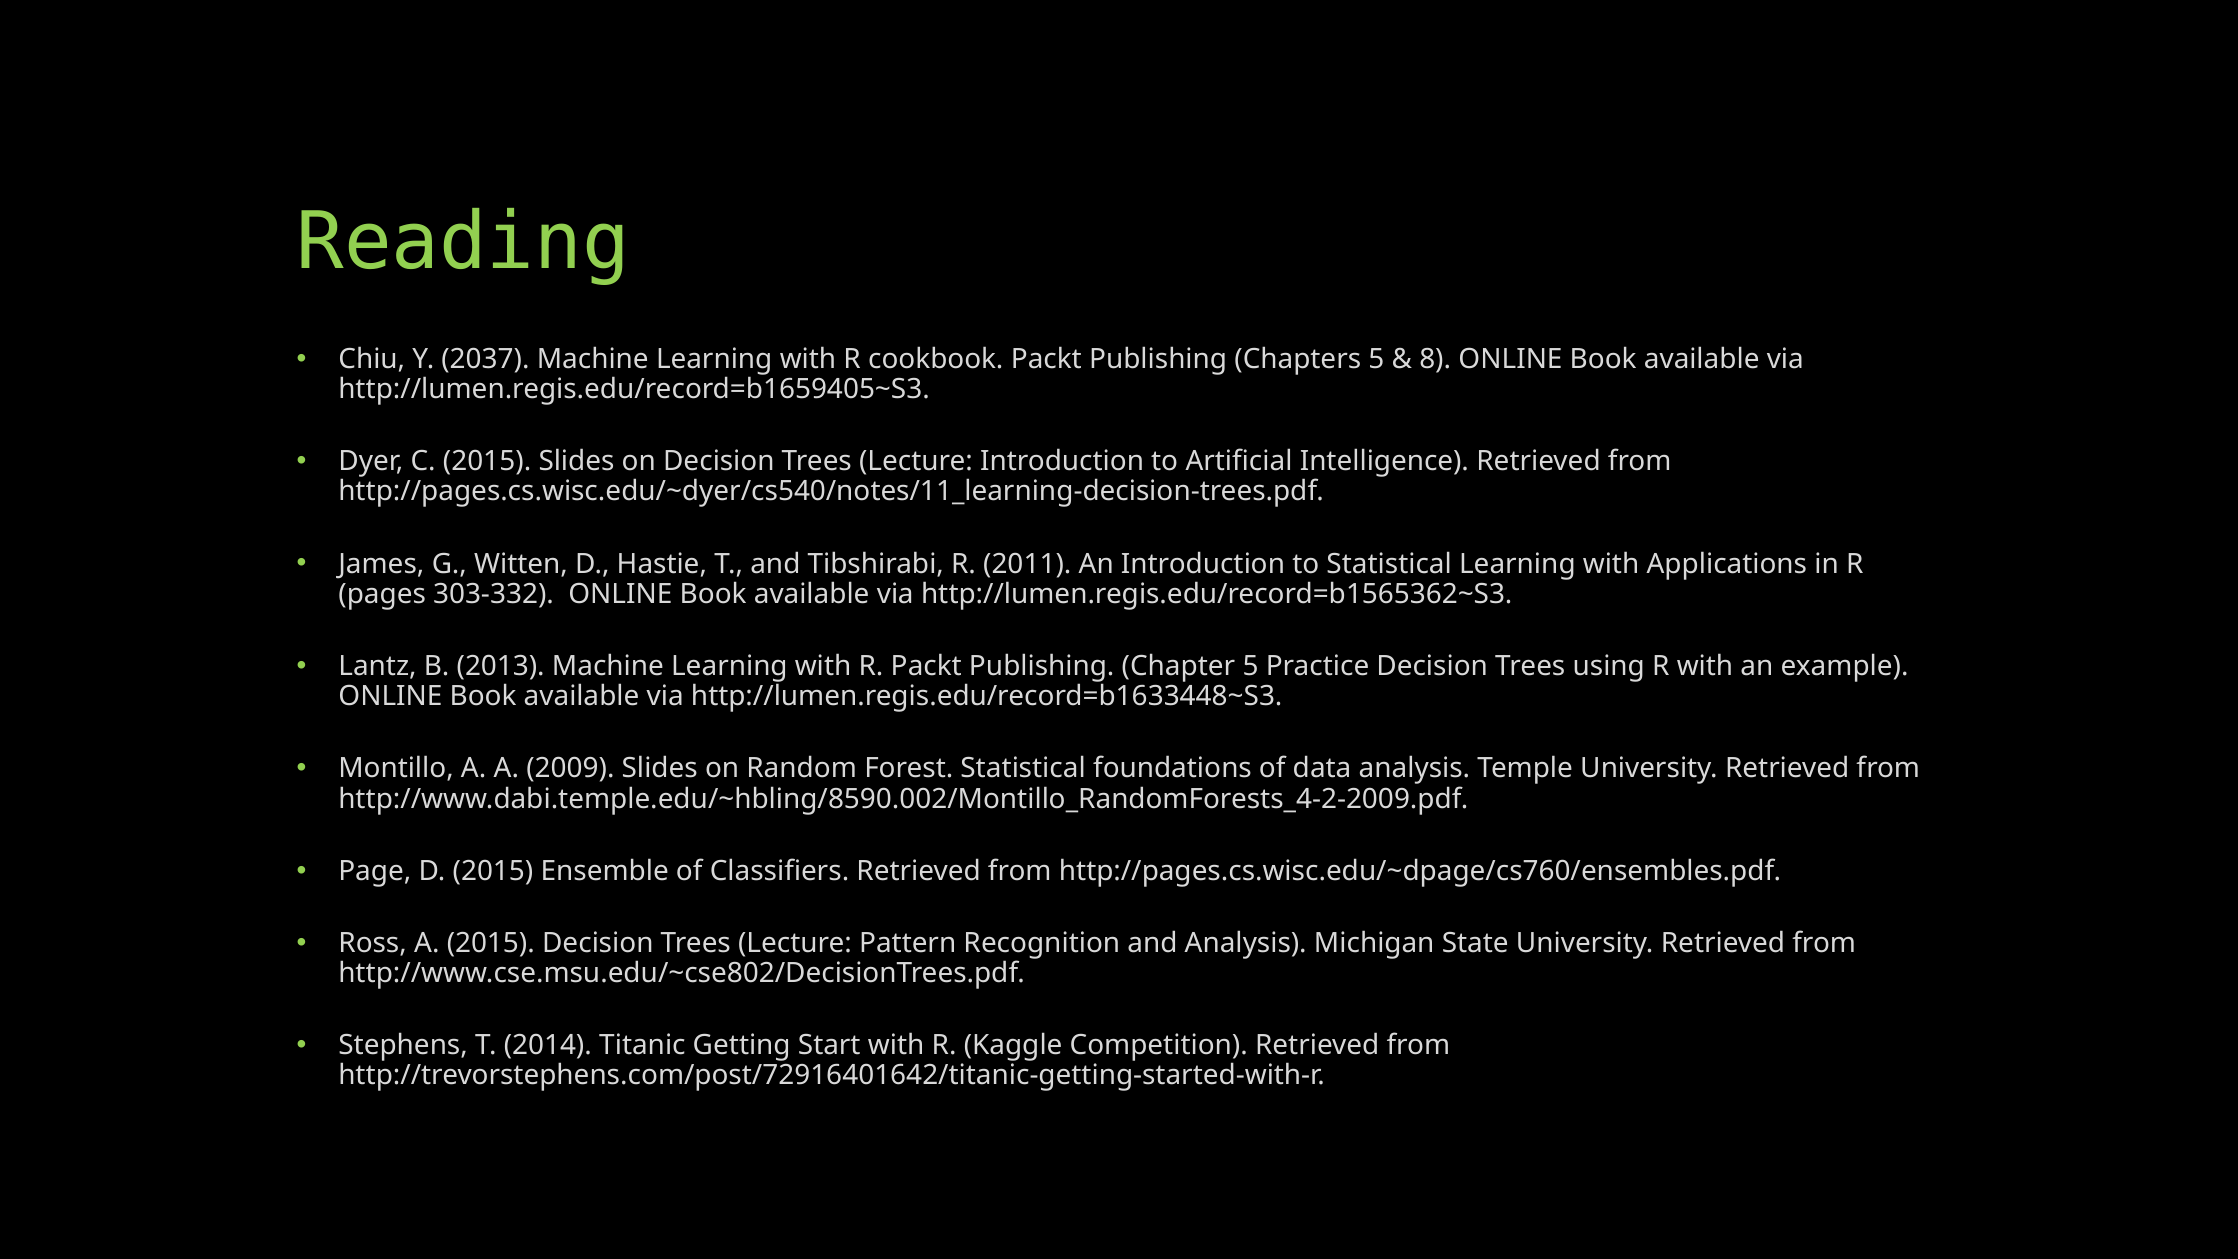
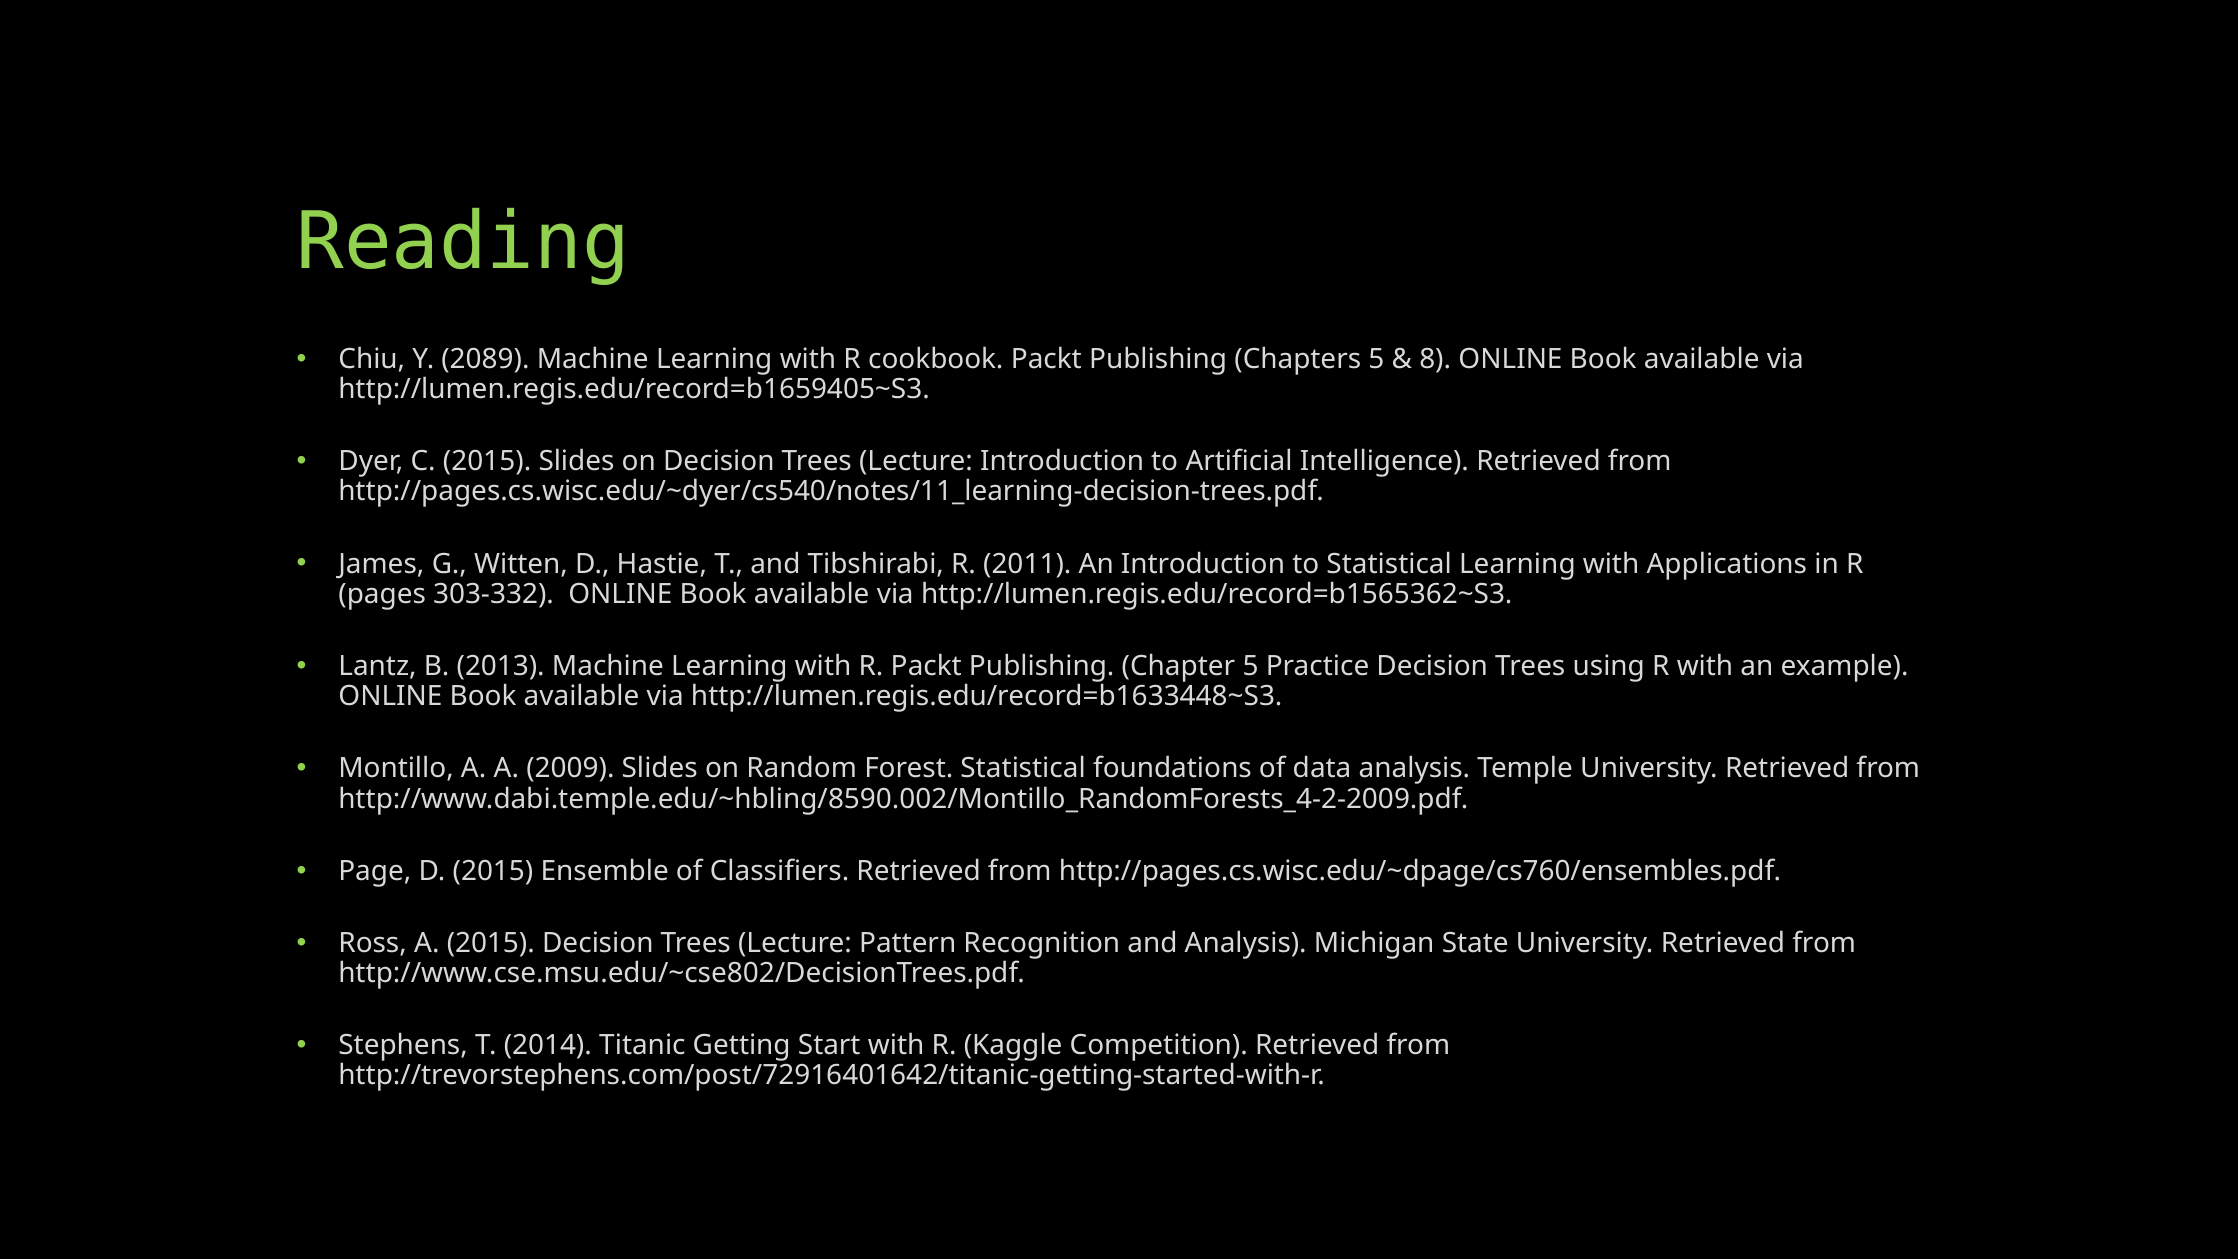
2037: 2037 -> 2089
